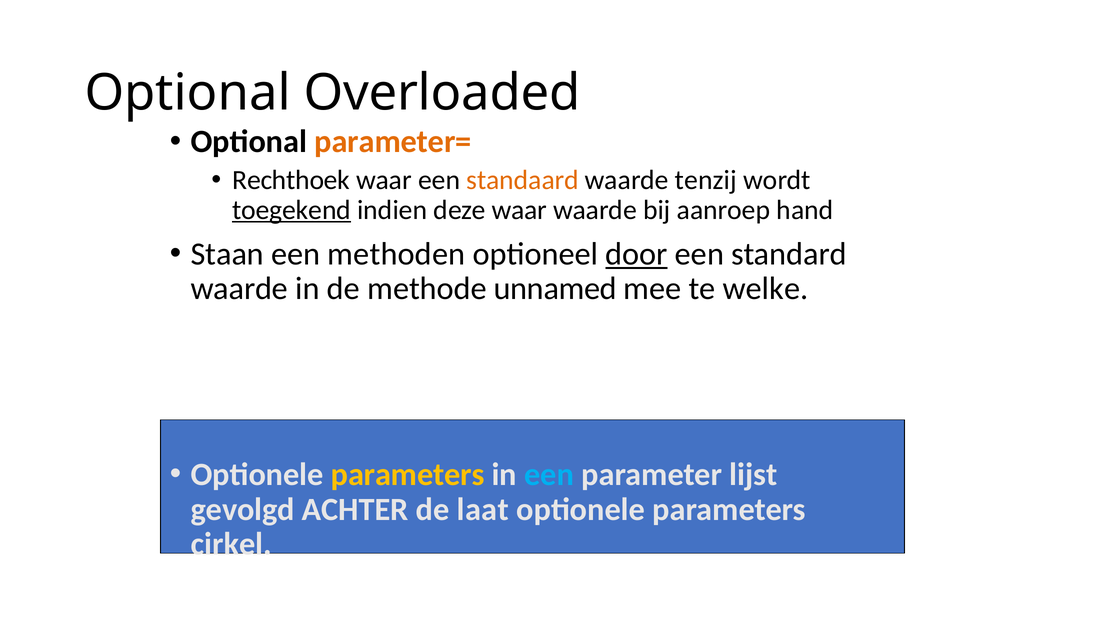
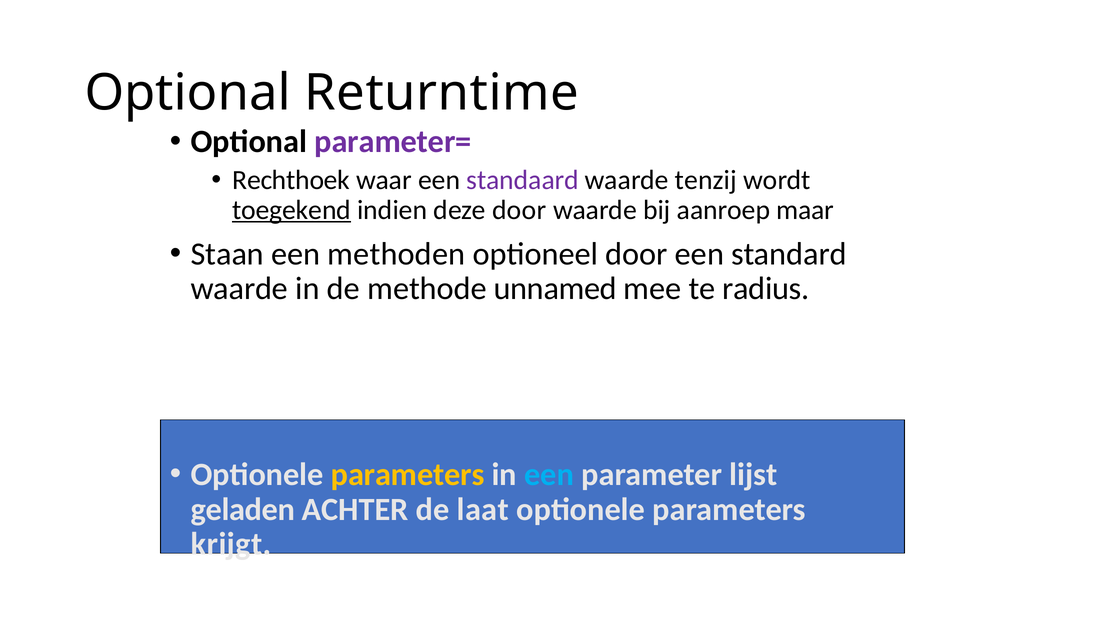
Overloaded: Overloaded -> Returntime
parameter= colour: orange -> purple
standaard colour: orange -> purple
deze waar: waar -> door
hand: hand -> maar
door at (636, 254) underline: present -> none
welke: welke -> radius
gevolgd: gevolgd -> geladen
cirkel: cirkel -> krijgt
